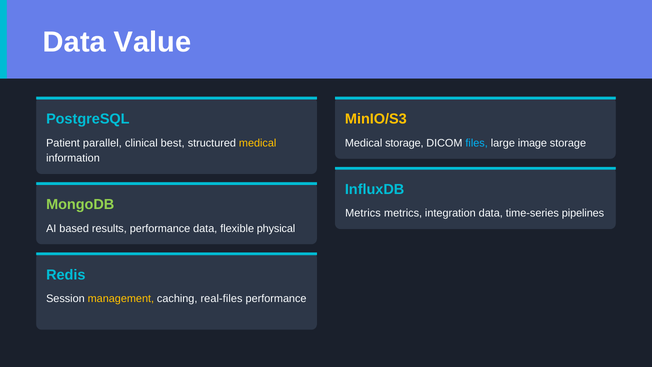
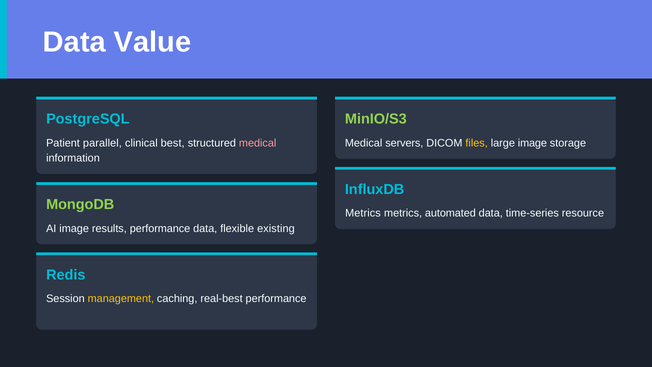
MinIO/S3 colour: yellow -> light green
medical at (258, 143) colour: yellow -> pink
Medical storage: storage -> servers
files colour: light blue -> yellow
integration: integration -> automated
pipelines: pipelines -> resource
AI based: based -> image
physical: physical -> existing
real-files: real-files -> real-best
